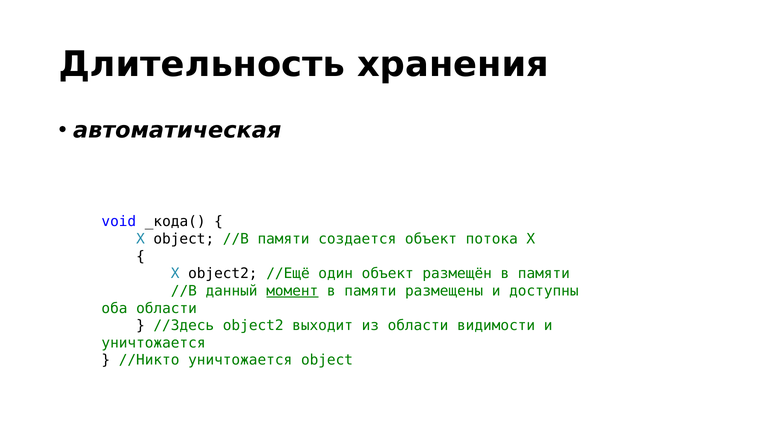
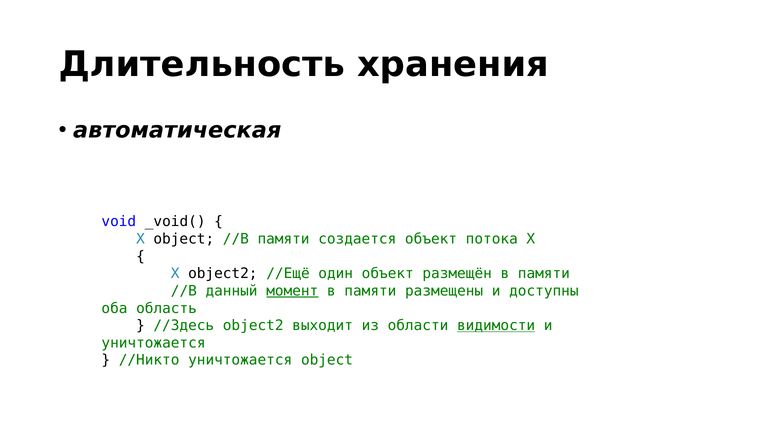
_кода(: _кода( -> _void(
оба области: области -> область
видимости underline: none -> present
